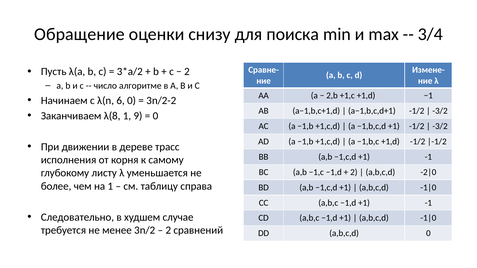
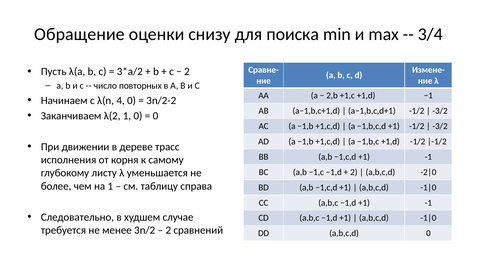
алгоритме: алгоритме -> повторных
6: 6 -> 4
λ(8: λ(8 -> λ(2
1 9: 9 -> 0
